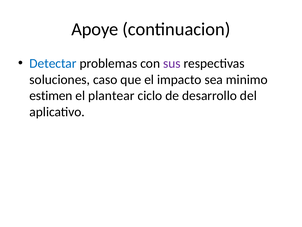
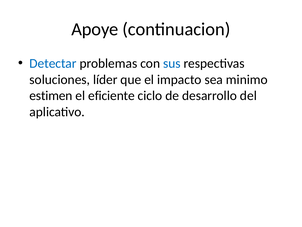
sus colour: purple -> blue
caso: caso -> líder
plantear: plantear -> eficiente
